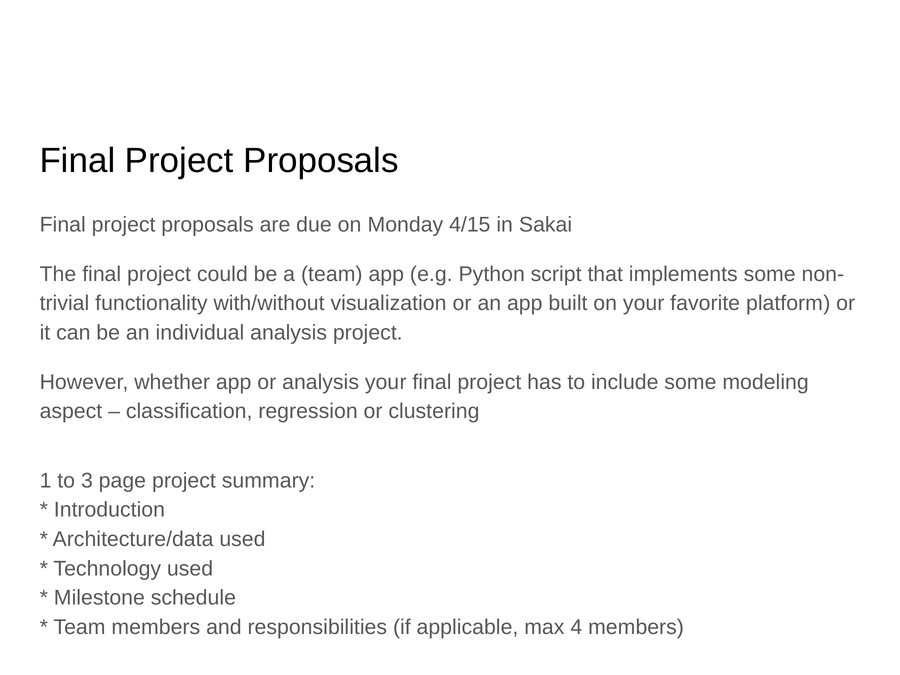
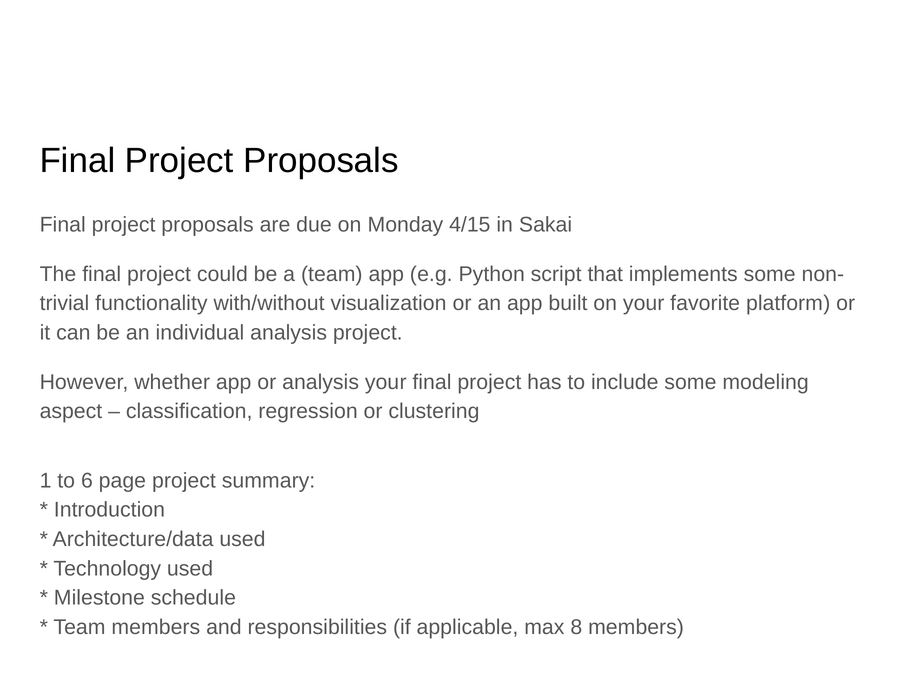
3: 3 -> 6
4: 4 -> 8
